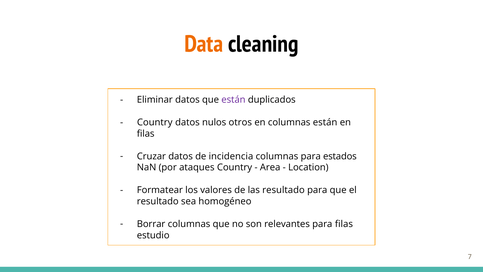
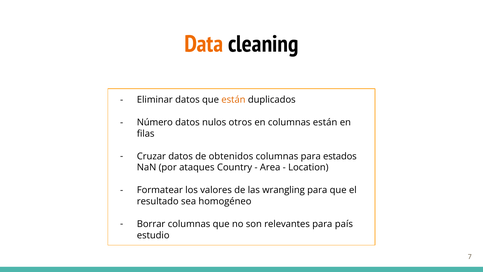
están at (233, 100) colour: purple -> orange
Country at (155, 122): Country -> Número
incidencia: incidencia -> obtenidos
las resultado: resultado -> wrangling
para filas: filas -> país
